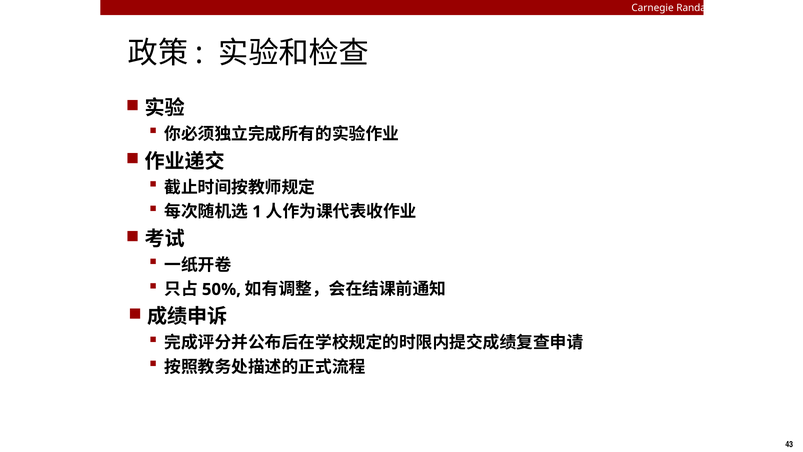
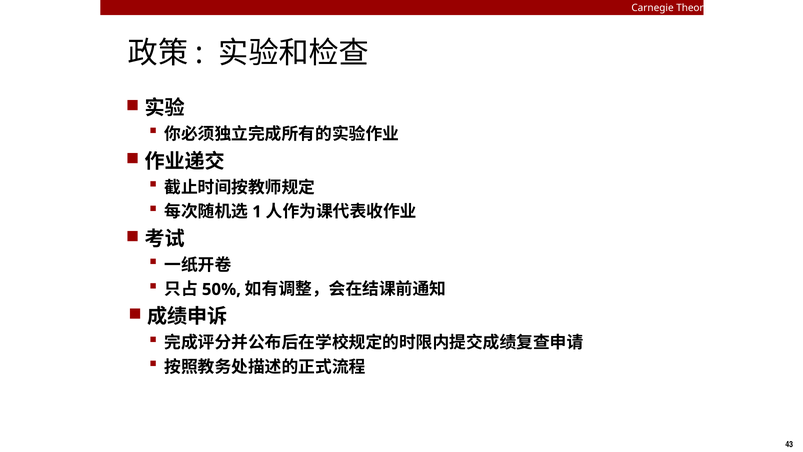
Randal: Randal -> Theory
